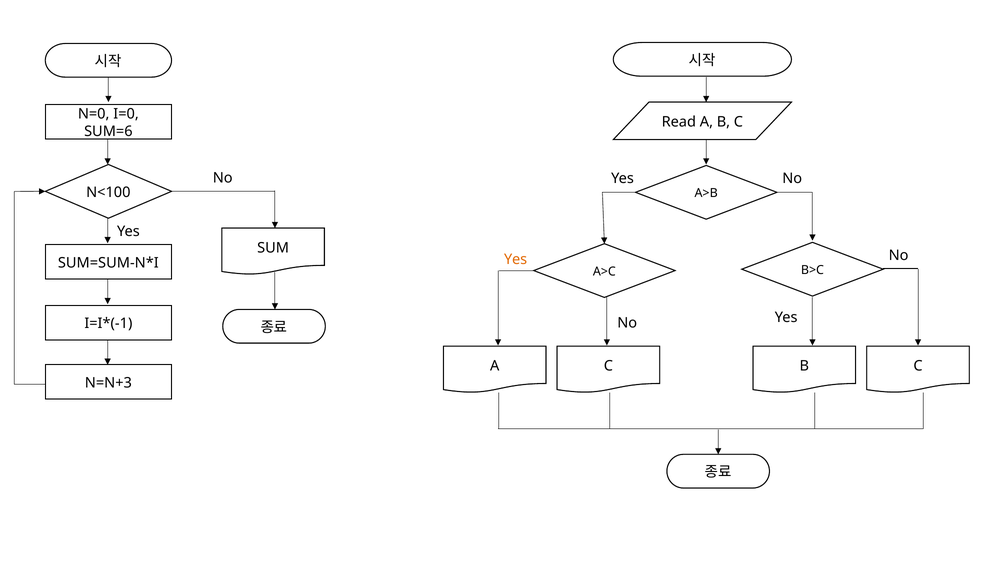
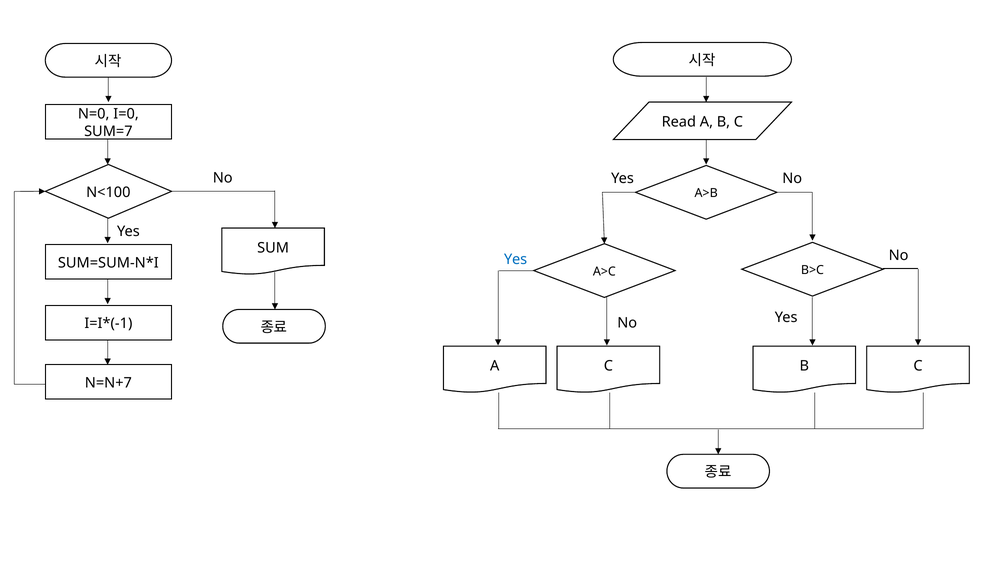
SUM=6: SUM=6 -> SUM=7
Yes at (516, 259) colour: orange -> blue
N=N+3: N=N+3 -> N=N+7
